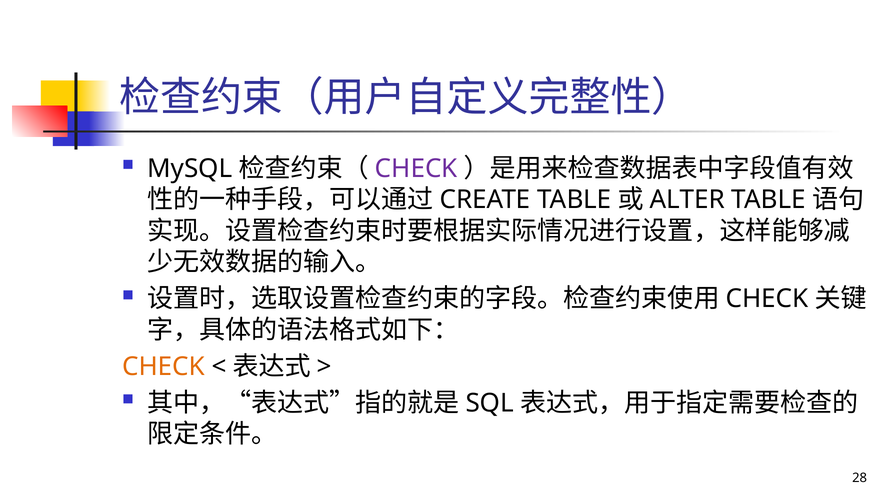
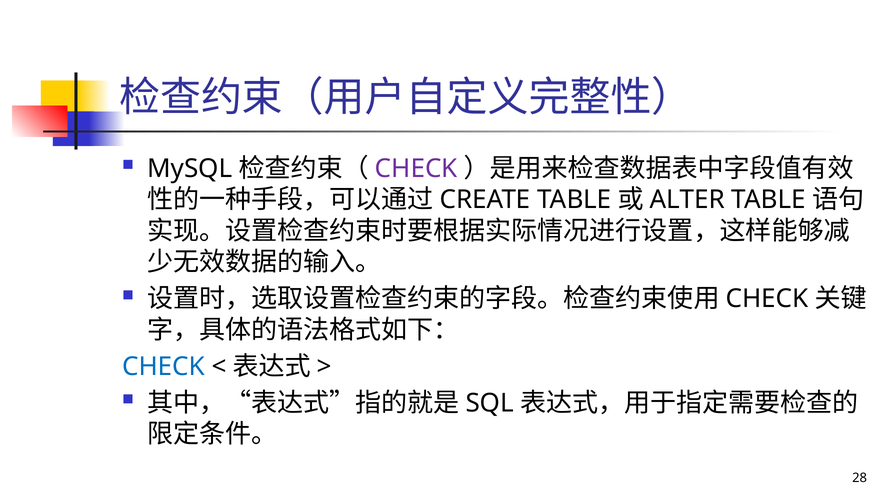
CHECK at (164, 367) colour: orange -> blue
